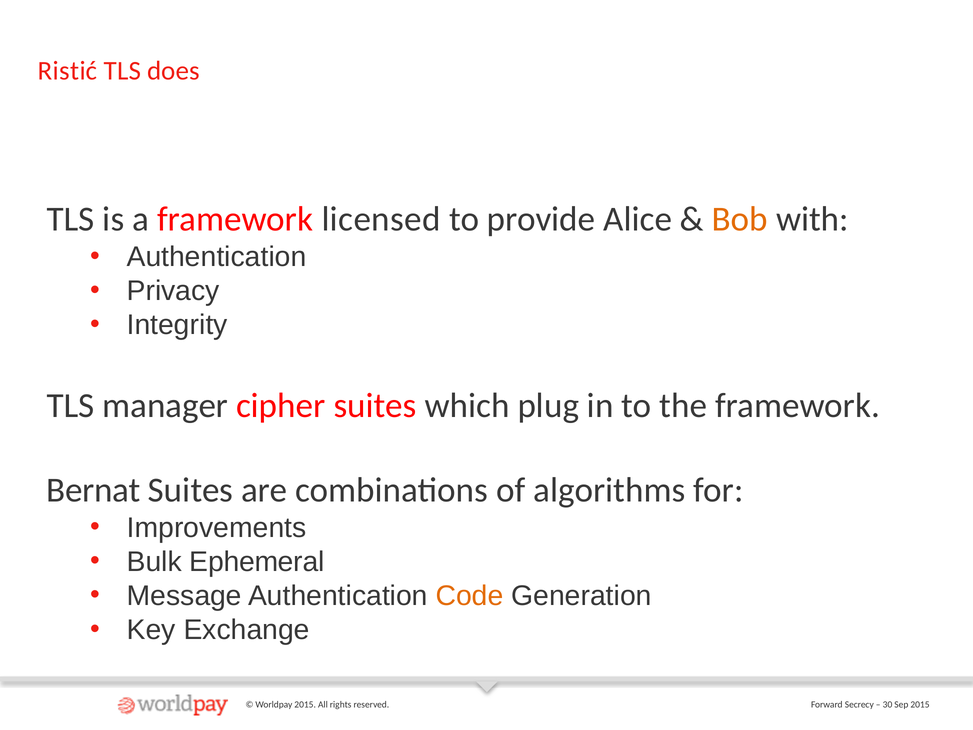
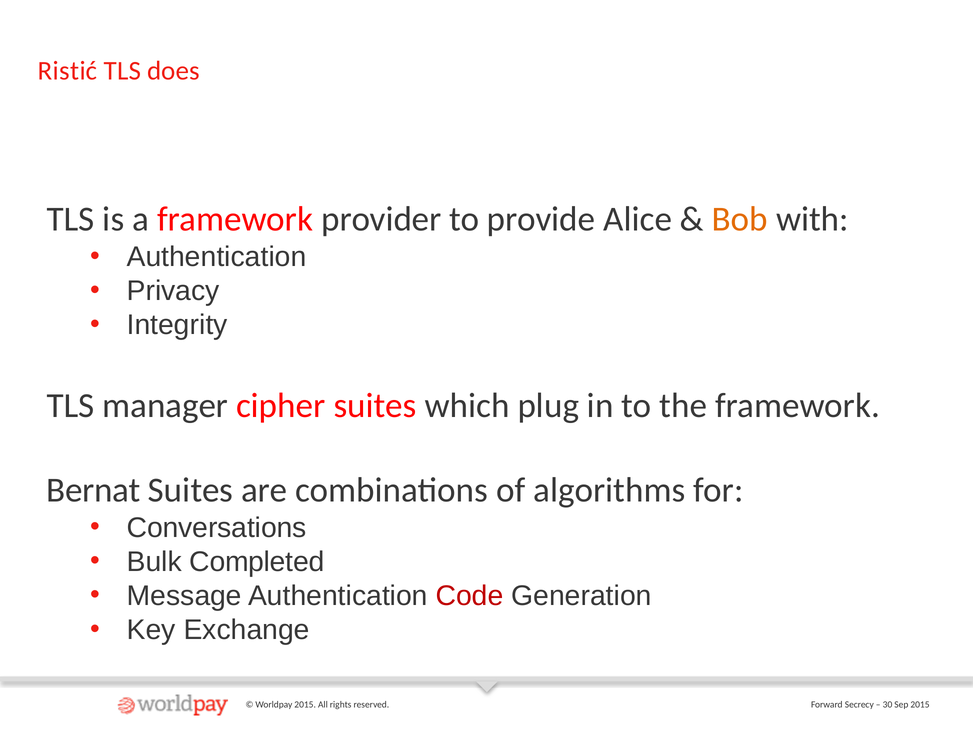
licensed: licensed -> provider
Improvements: Improvements -> Conversations
Ephemeral: Ephemeral -> Completed
Code colour: orange -> red
